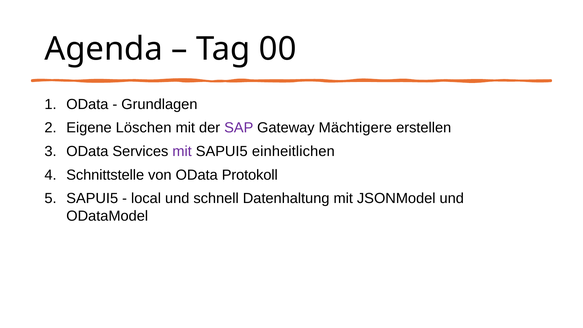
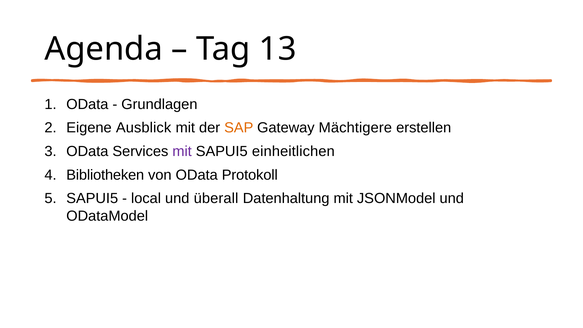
00: 00 -> 13
Löschen: Löschen -> Ausblick
SAP colour: purple -> orange
Schnittstelle: Schnittstelle -> Bibliotheken
schnell: schnell -> überall
